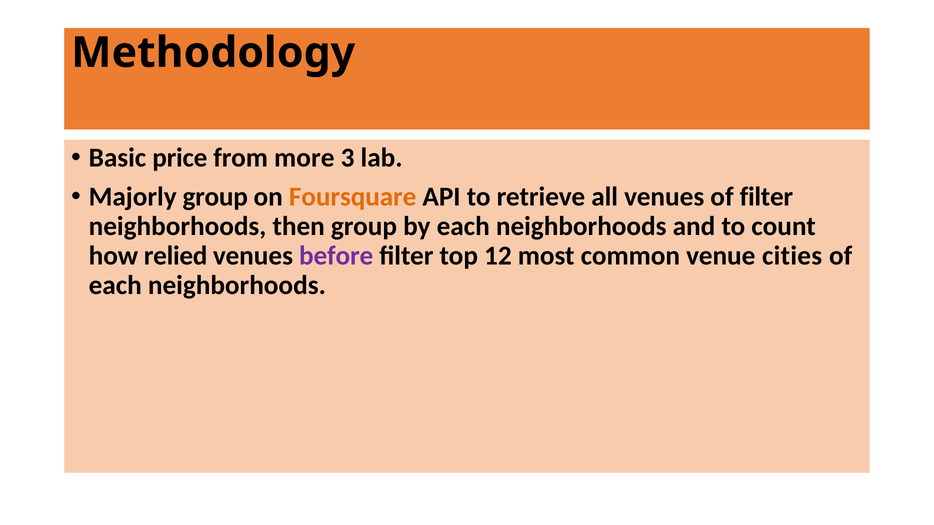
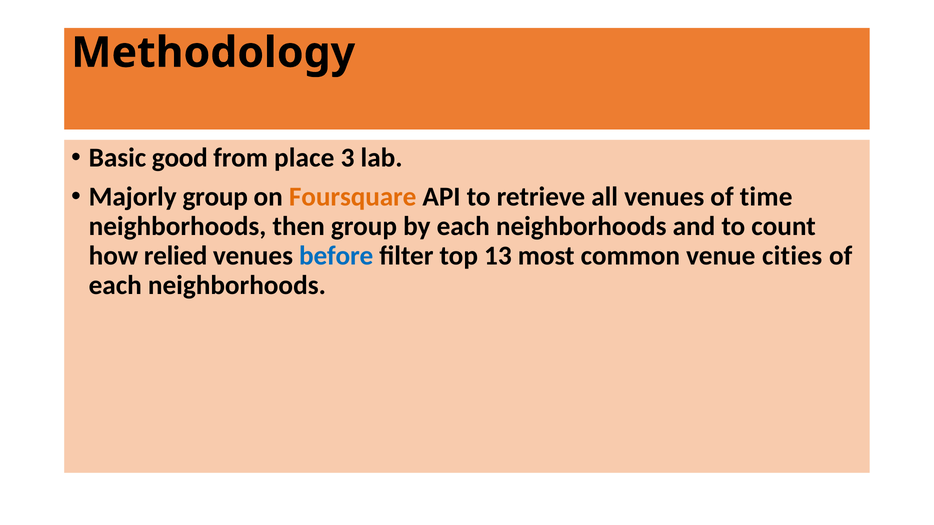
price: price -> good
more: more -> place
of filter: filter -> time
before colour: purple -> blue
12: 12 -> 13
